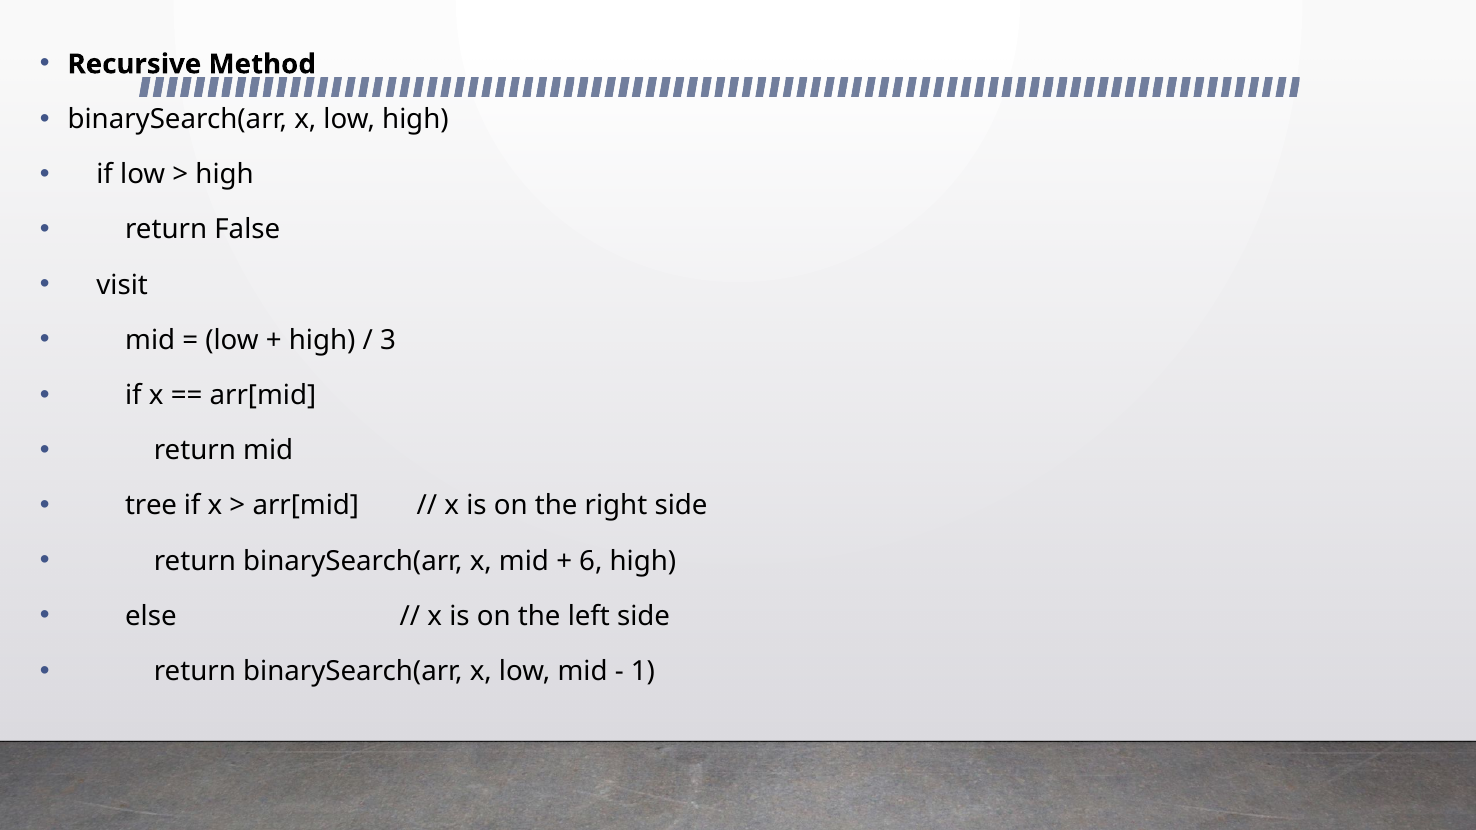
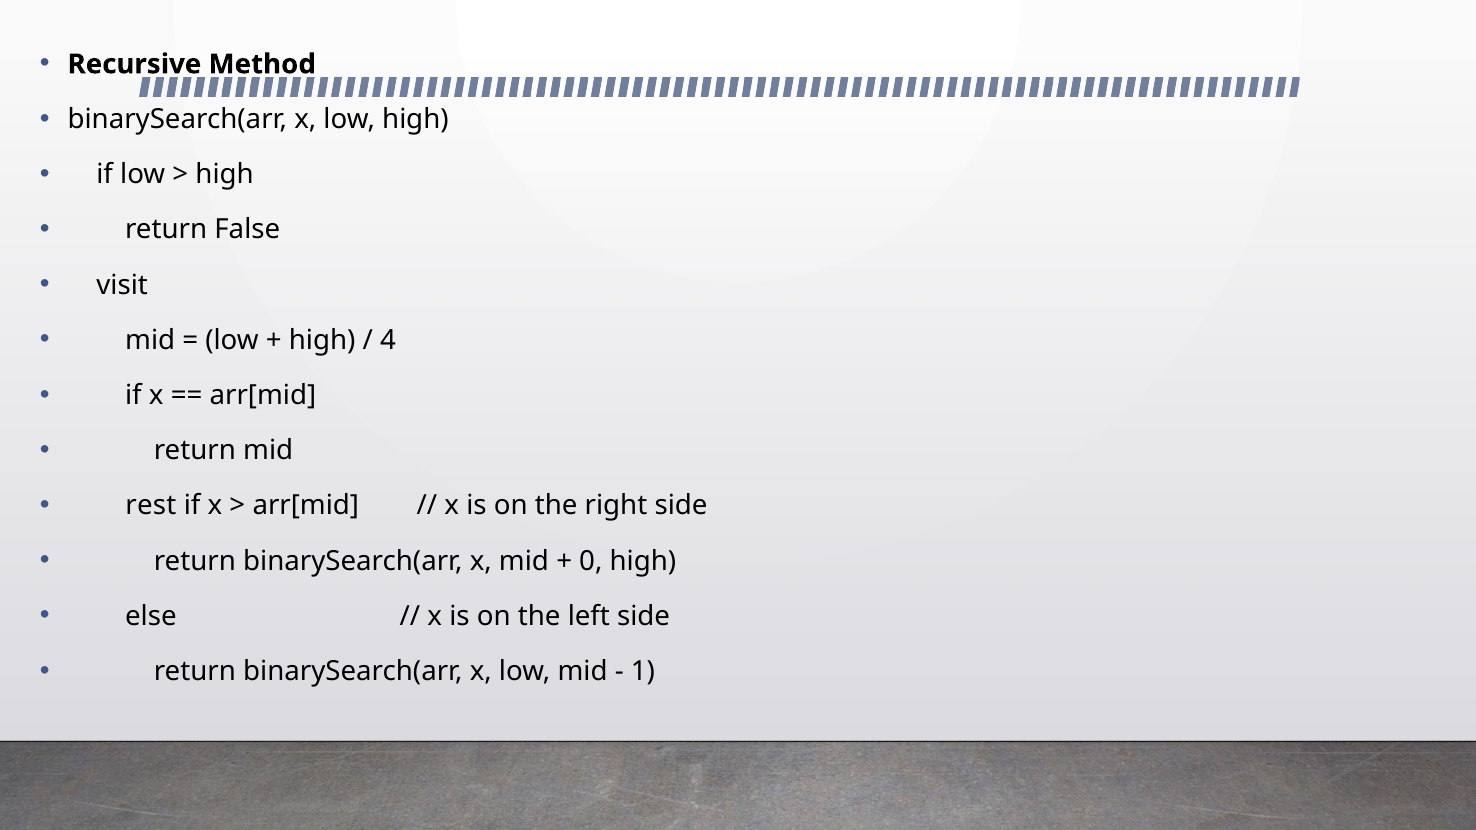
3: 3 -> 4
tree: tree -> rest
6: 6 -> 0
